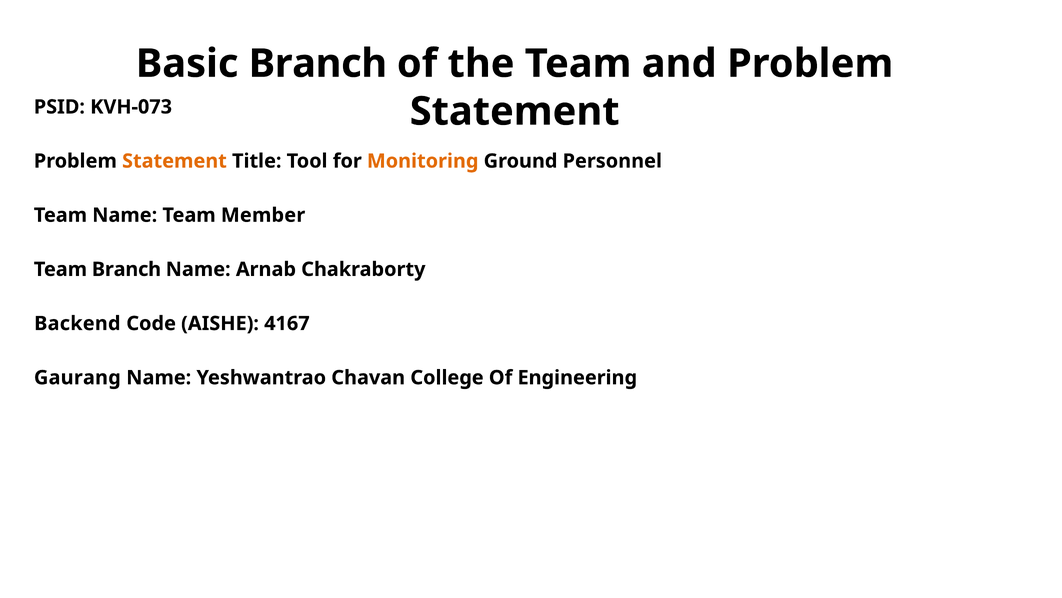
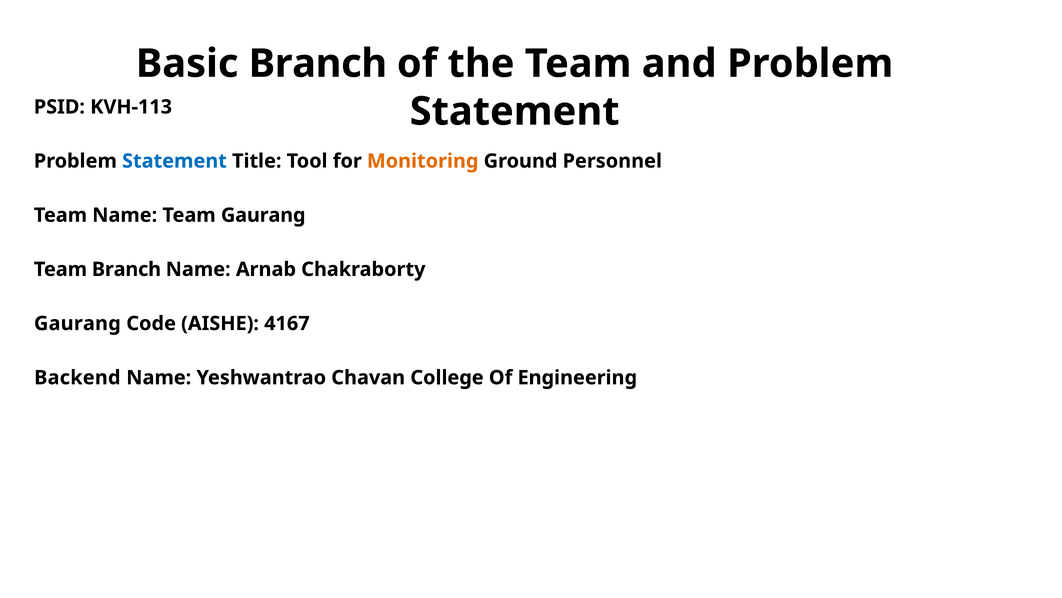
KVH-073: KVH-073 -> KVH-113
Statement at (174, 161) colour: orange -> blue
Team Member: Member -> Gaurang
Backend at (77, 323): Backend -> Gaurang
Gaurang: Gaurang -> Backend
